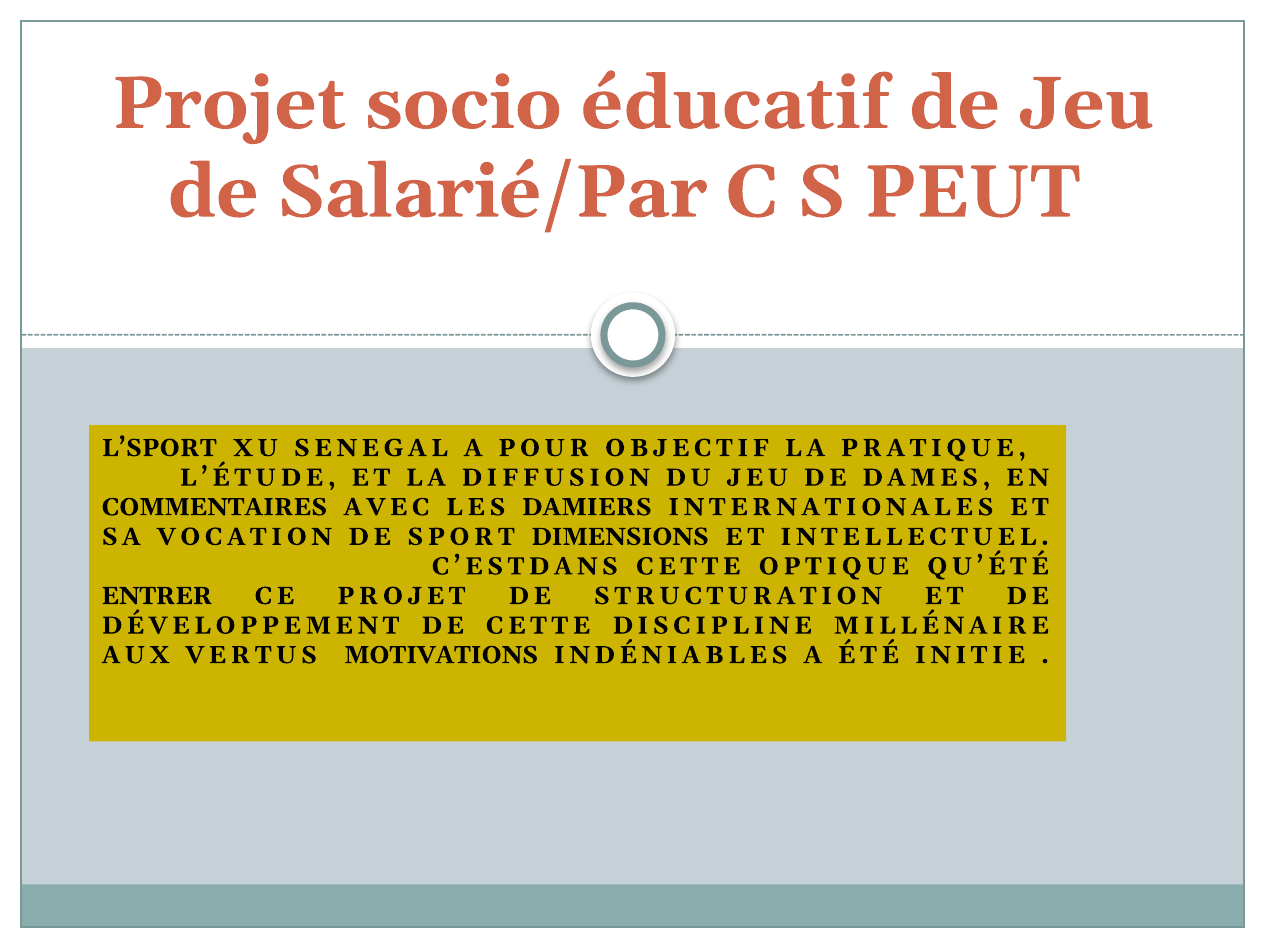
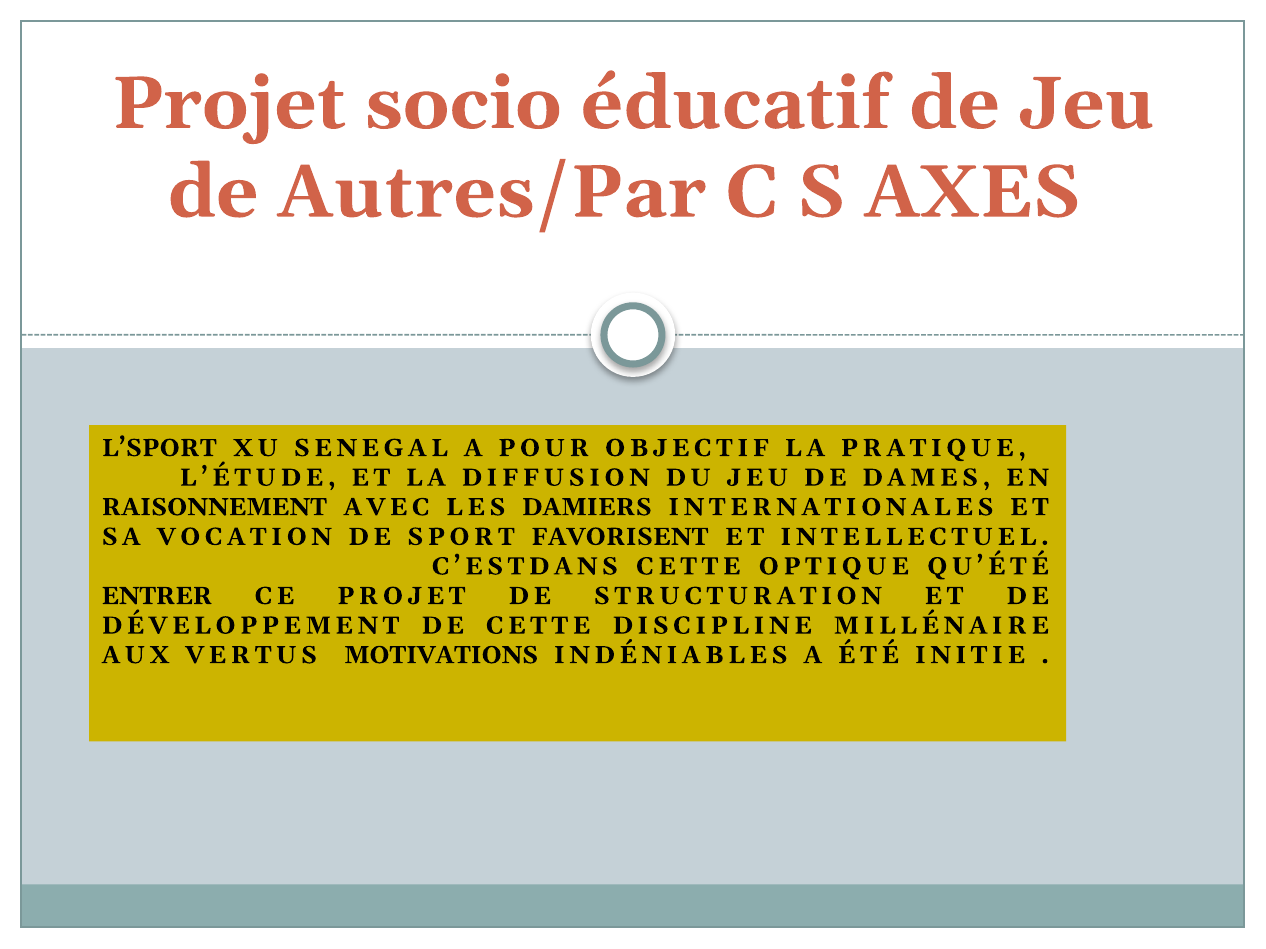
Salarié/Par: Salarié/Par -> Autres/Par
PEUT: PEUT -> AXES
COMMENTAIRES: COMMENTAIRES -> RAISONNEMENT
DIMENSIONS: DIMENSIONS -> FAVORISENT
